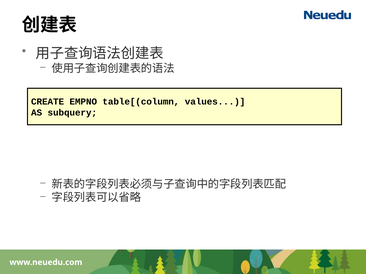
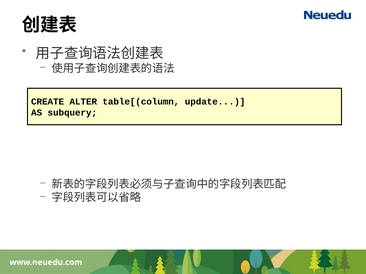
EMPNO: EMPNO -> ALTER
values: values -> update
